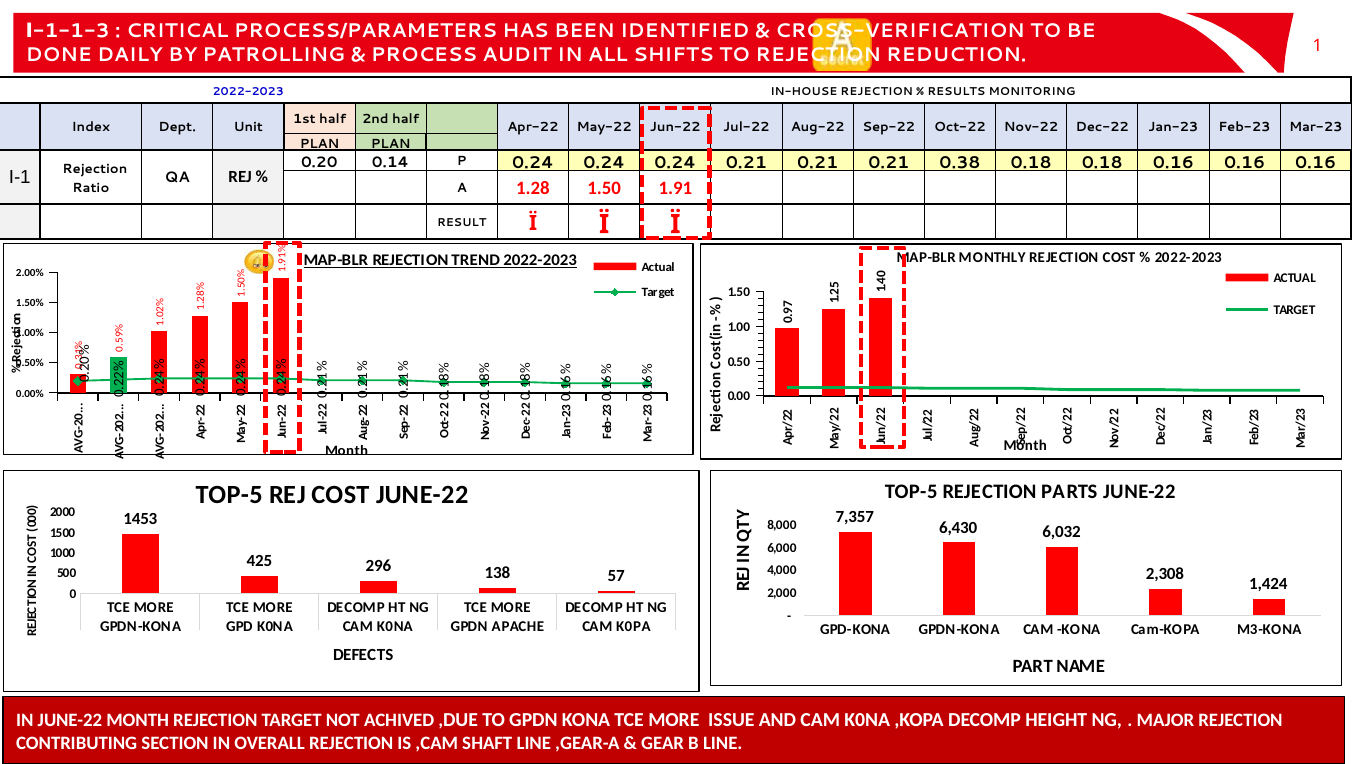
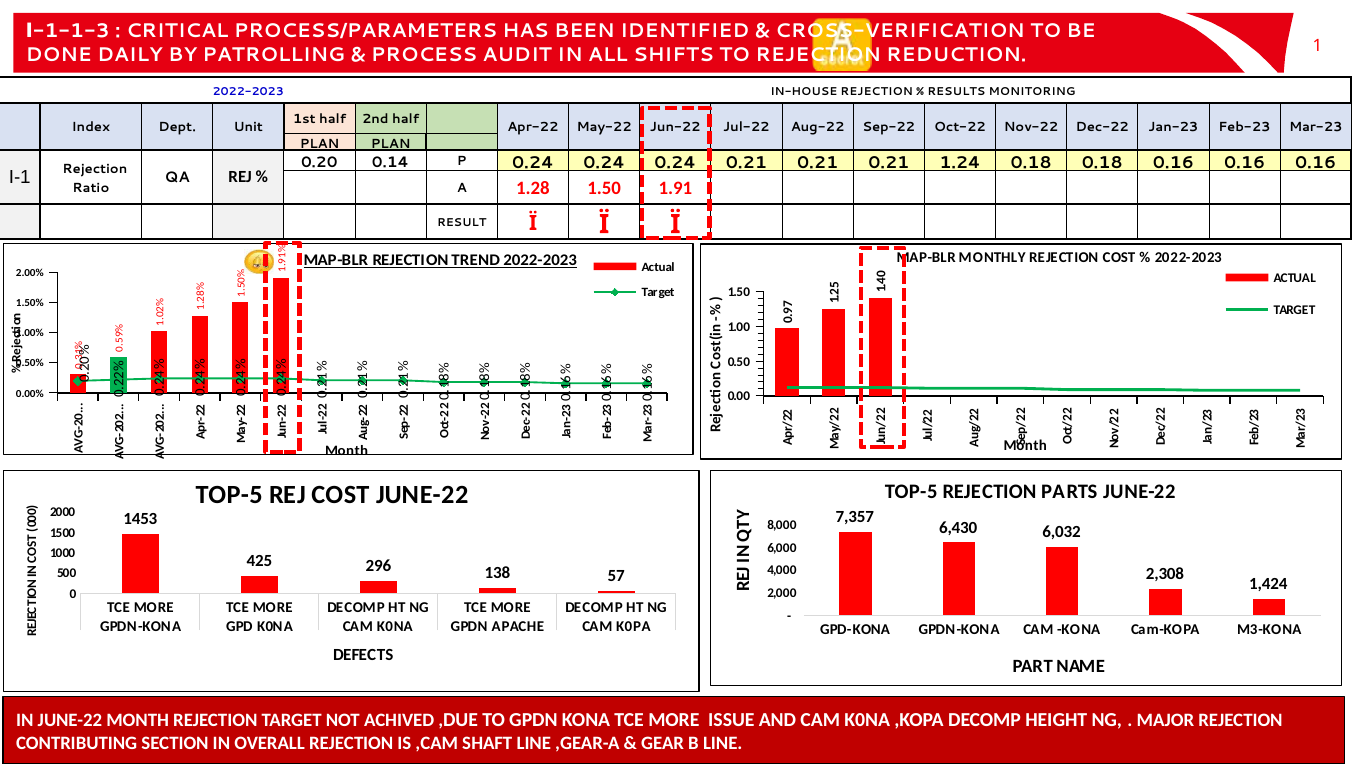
0.38: 0.38 -> 1.24
